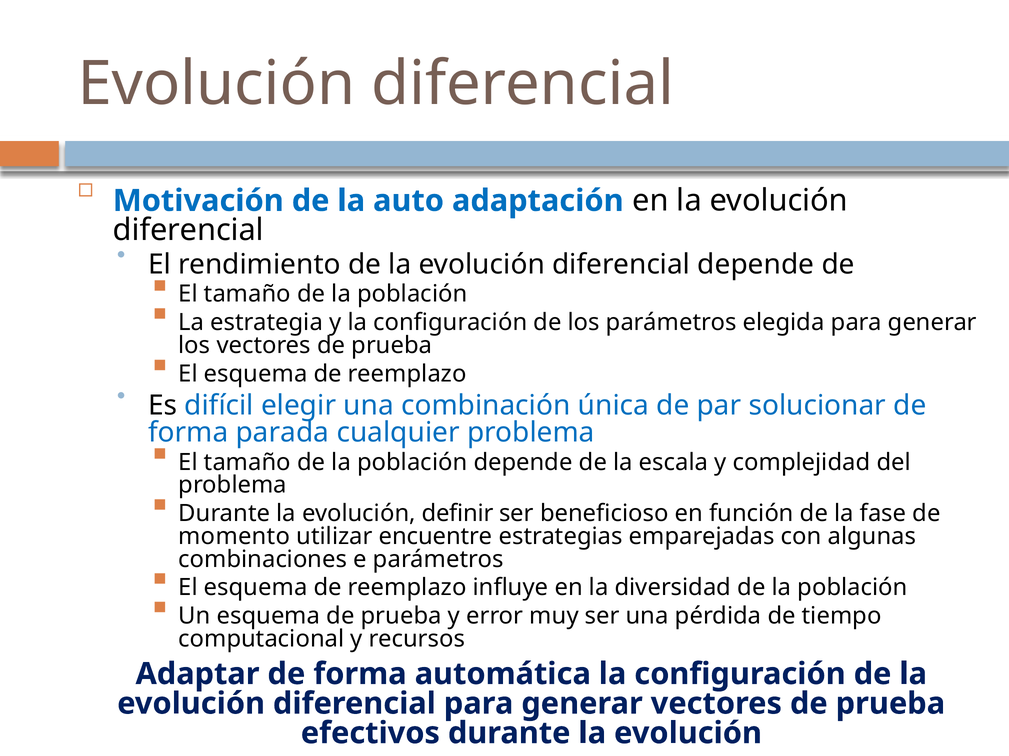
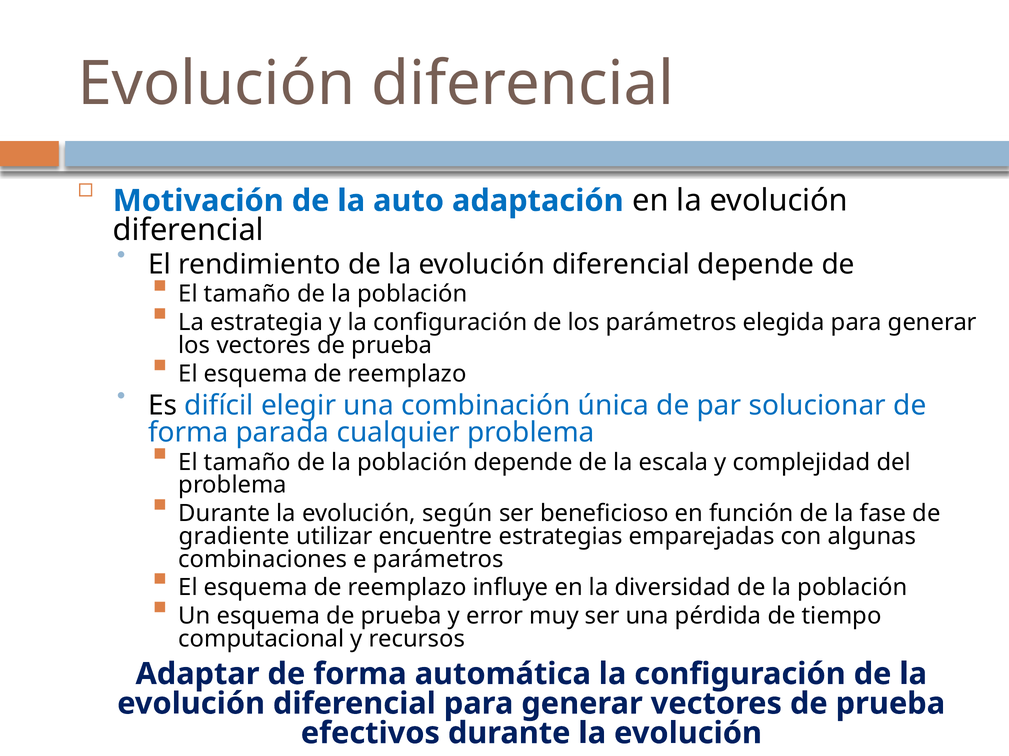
definir: definir -> según
momento: momento -> gradiente
